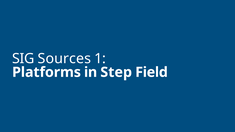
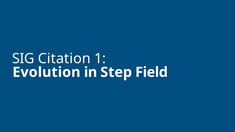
Sources: Sources -> Citation
Platforms: Platforms -> Evolution
